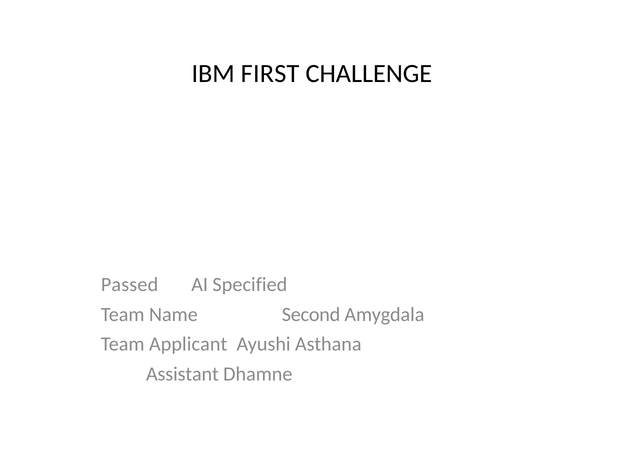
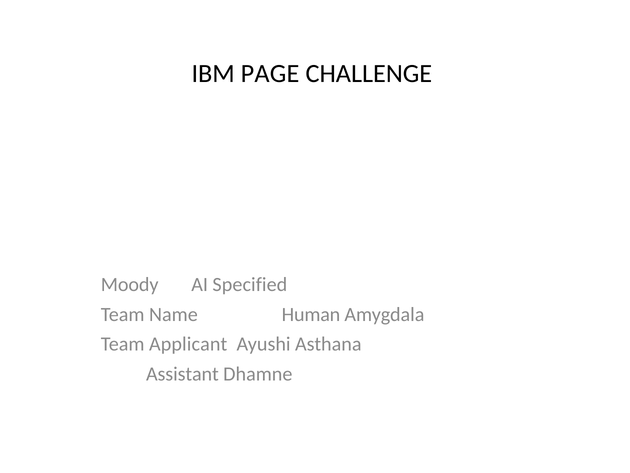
FIRST: FIRST -> PAGE
Passed: Passed -> Moody
Second: Second -> Human
